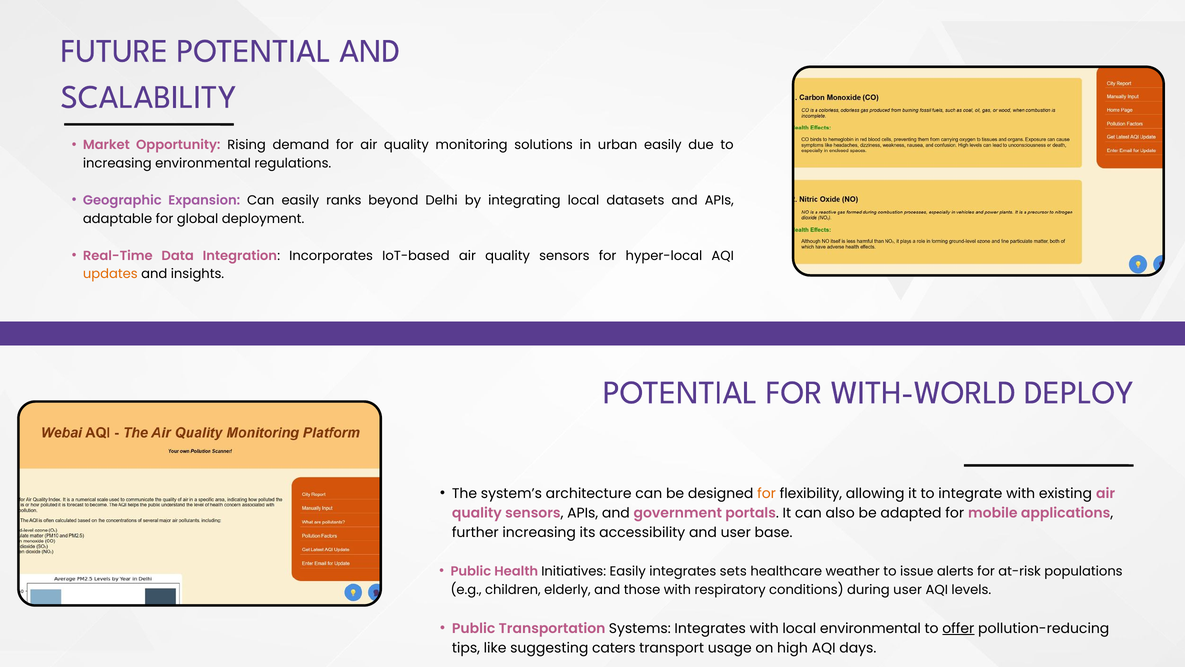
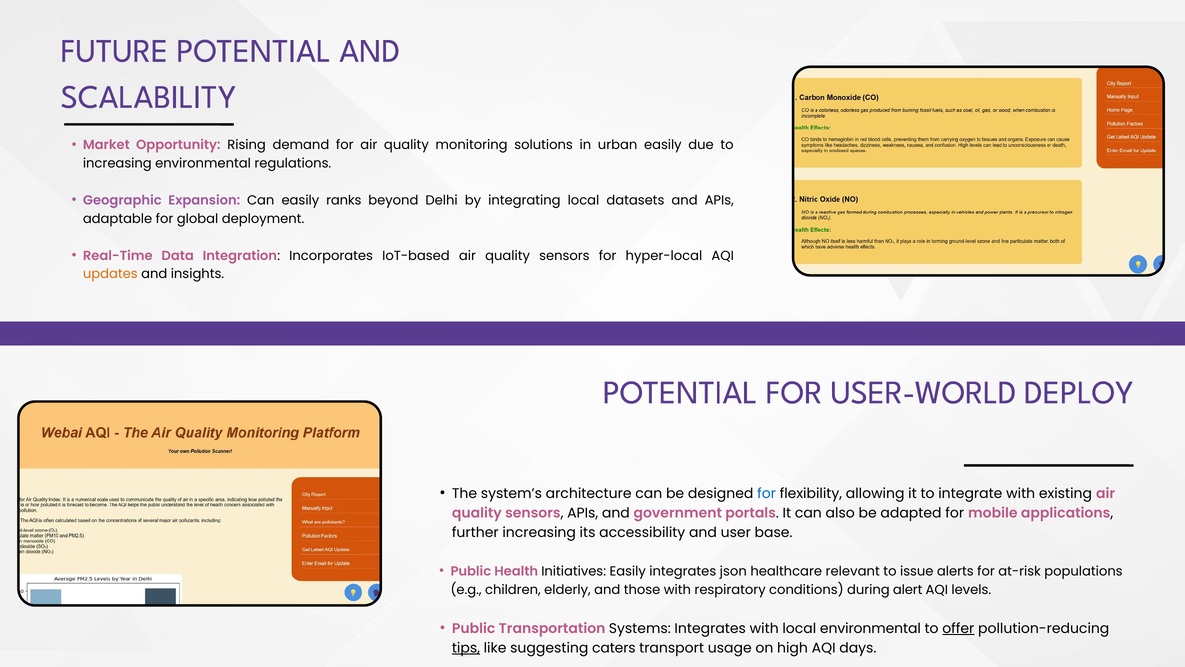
WITH-WORLD: WITH-WORLD -> USER-WORLD
for at (767, 493) colour: orange -> blue
sets: sets -> json
weather: weather -> relevant
during user: user -> alert
tips underline: none -> present
